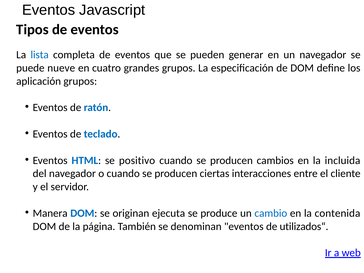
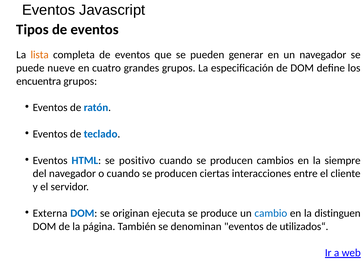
lista colour: blue -> orange
aplicación: aplicación -> encuentra
incluida: incluida -> siempre
Manera: Manera -> Externa
contenida: contenida -> distinguen
